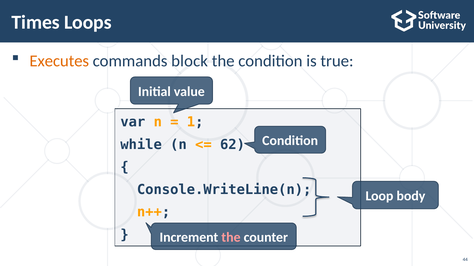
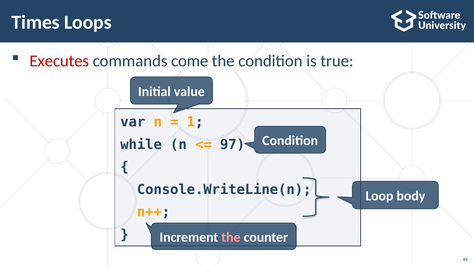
Executes colour: orange -> red
block: block -> come
62: 62 -> 97
